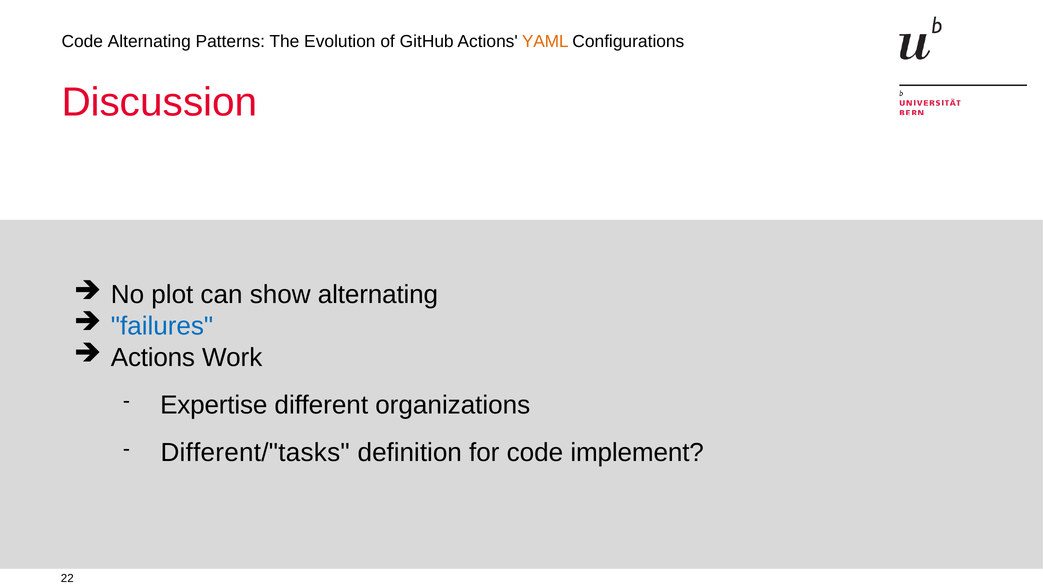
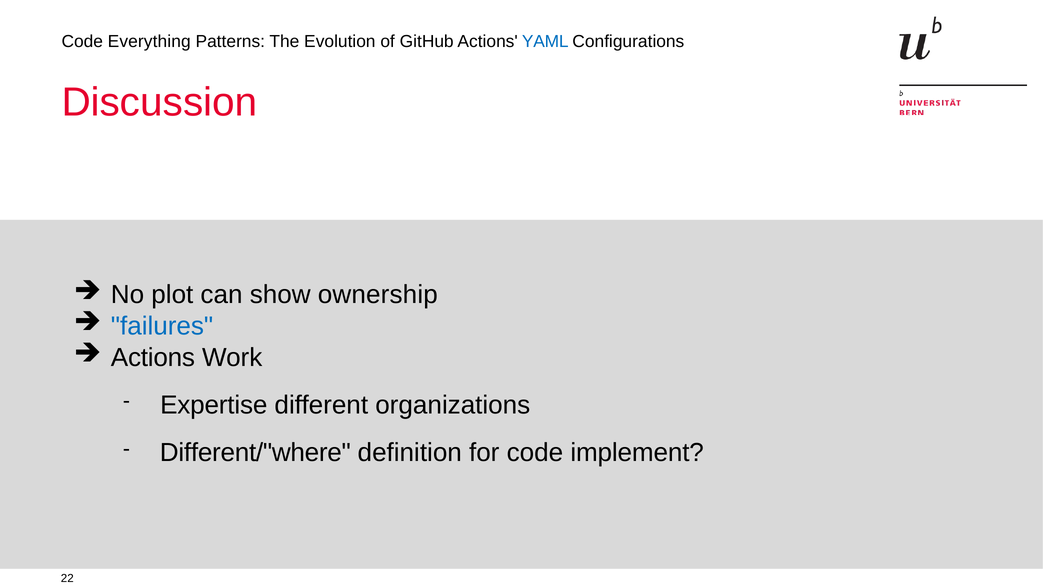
Code Alternating: Alternating -> Everything
YAML colour: orange -> blue
show alternating: alternating -> ownership
Different/"tasks: Different/"tasks -> Different/"where
